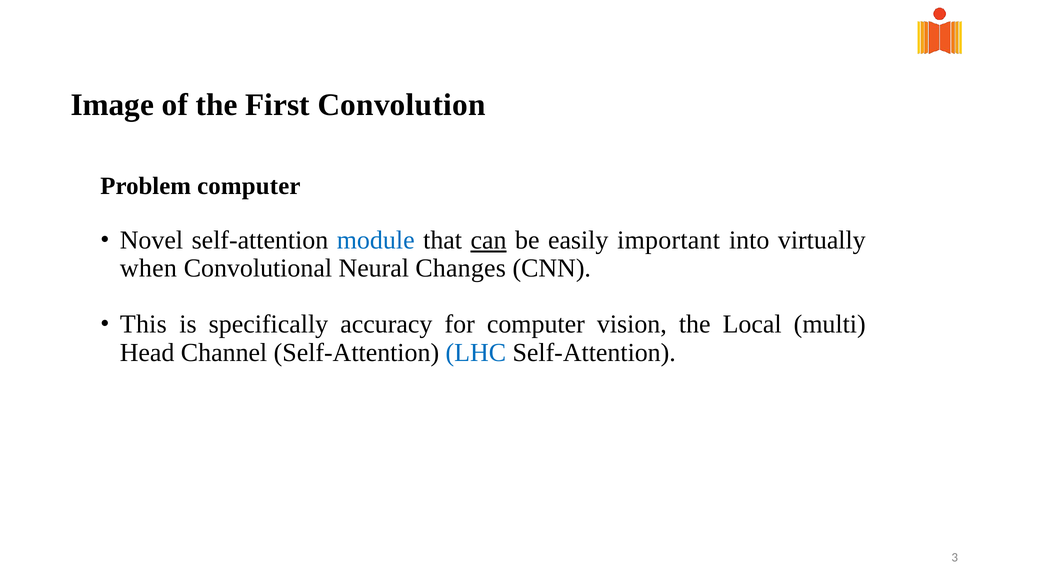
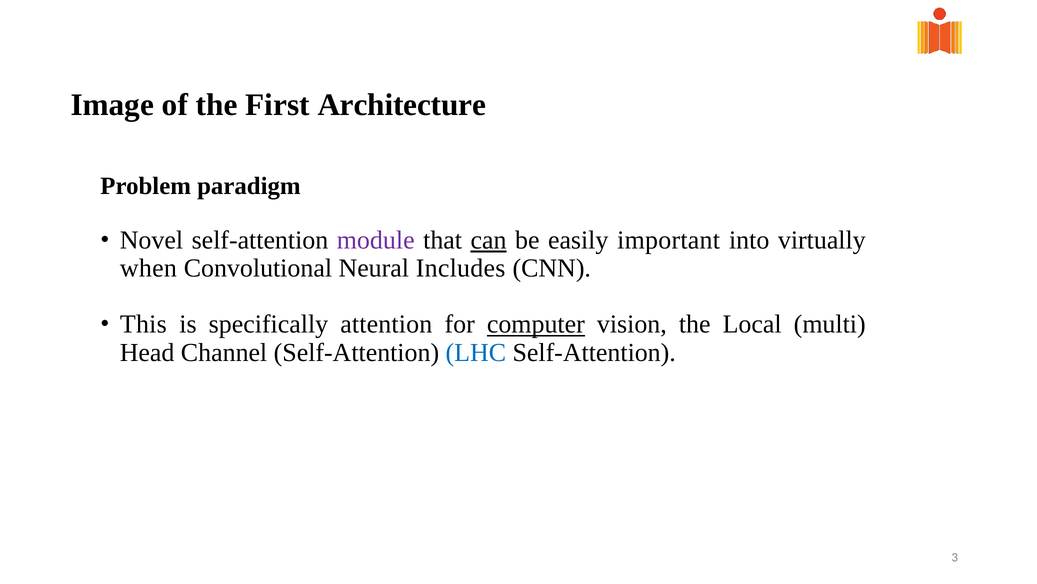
Convolution: Convolution -> Architecture
Problem computer: computer -> paradigm
module colour: blue -> purple
Changes: Changes -> Includes
accuracy: accuracy -> attention
computer at (536, 324) underline: none -> present
